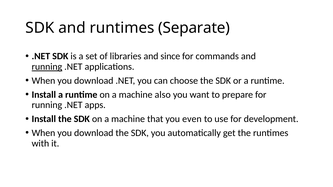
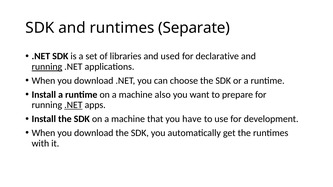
since: since -> used
commands: commands -> declarative
.NET at (73, 105) underline: none -> present
even: even -> have
